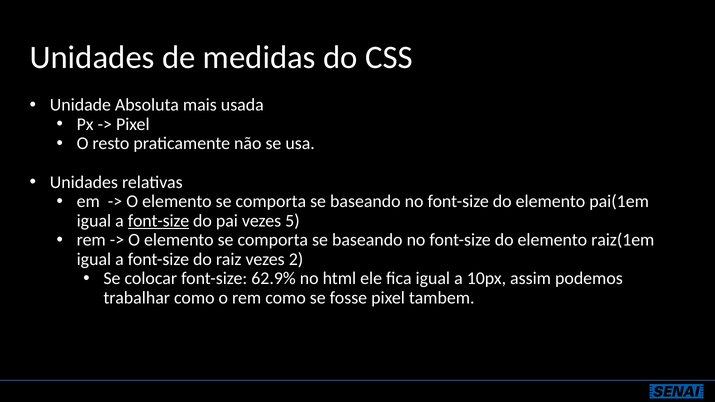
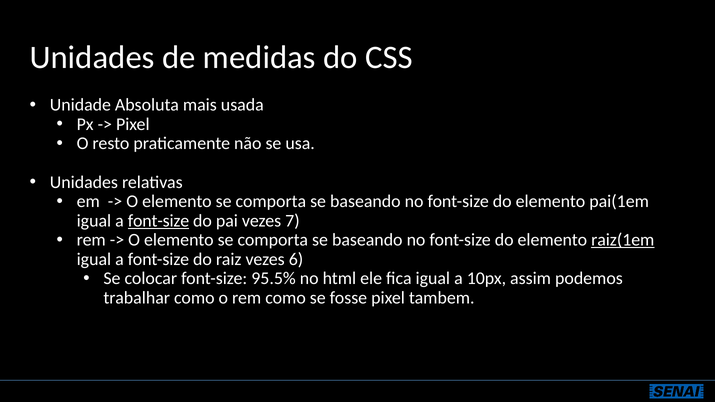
5: 5 -> 7
raiz(1em underline: none -> present
2: 2 -> 6
62.9%: 62.9% -> 95.5%
